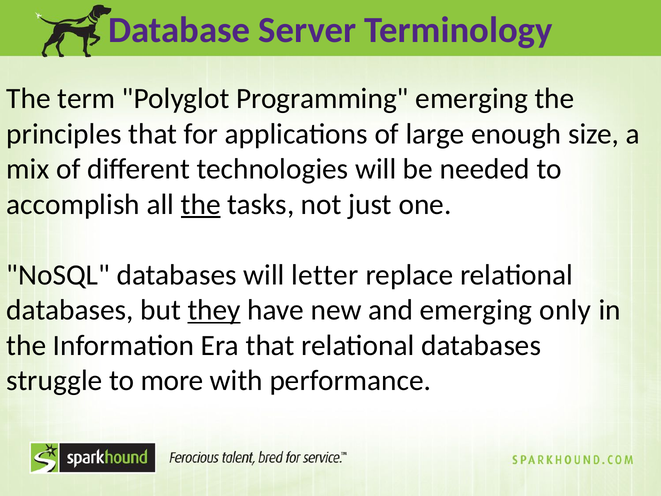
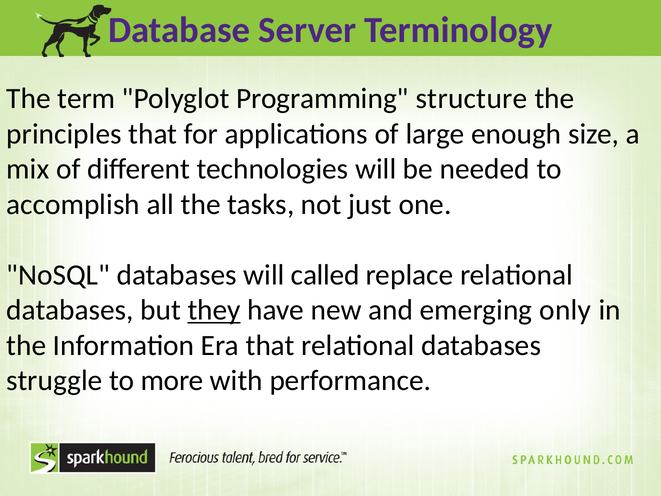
Programming emerging: emerging -> structure
the at (201, 204) underline: present -> none
letter: letter -> called
